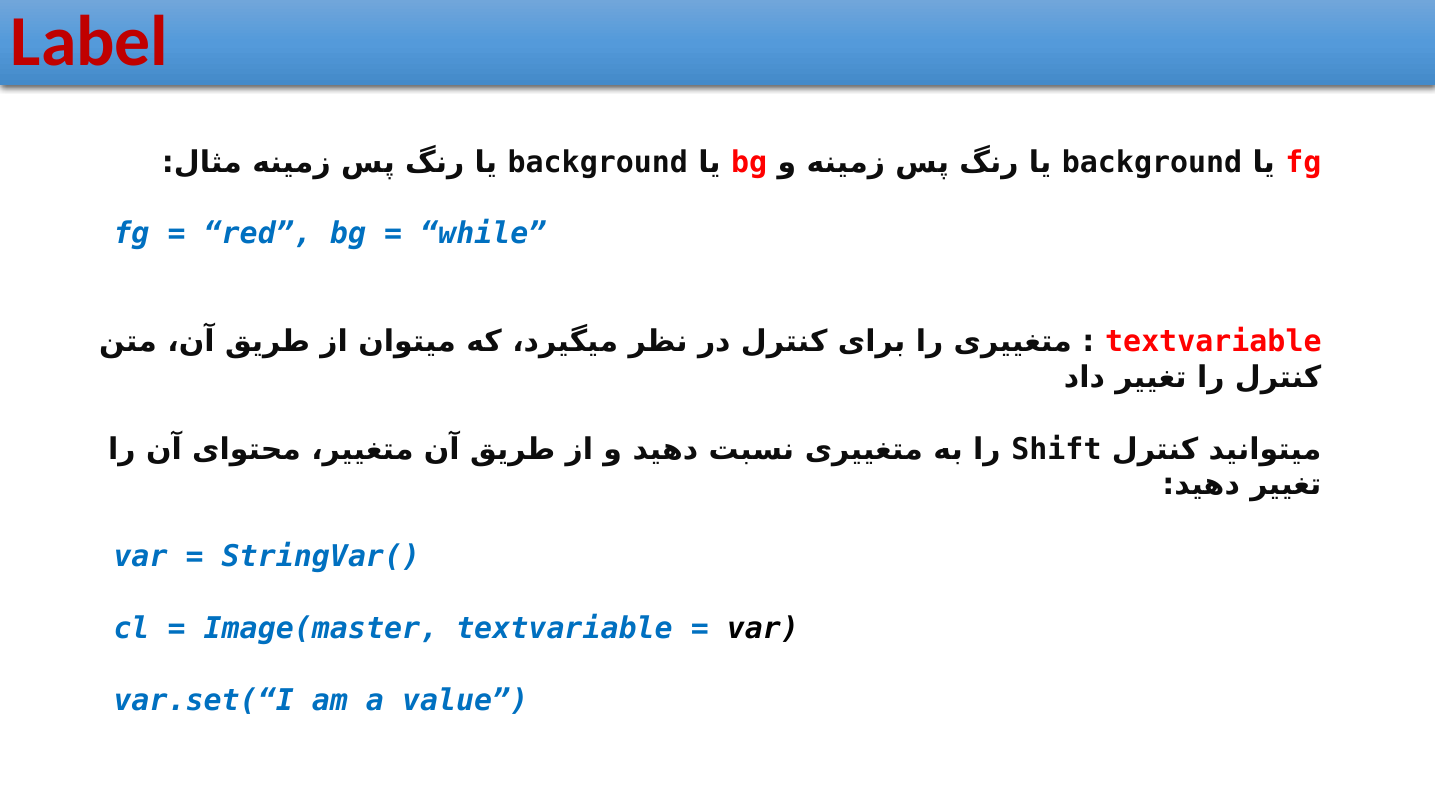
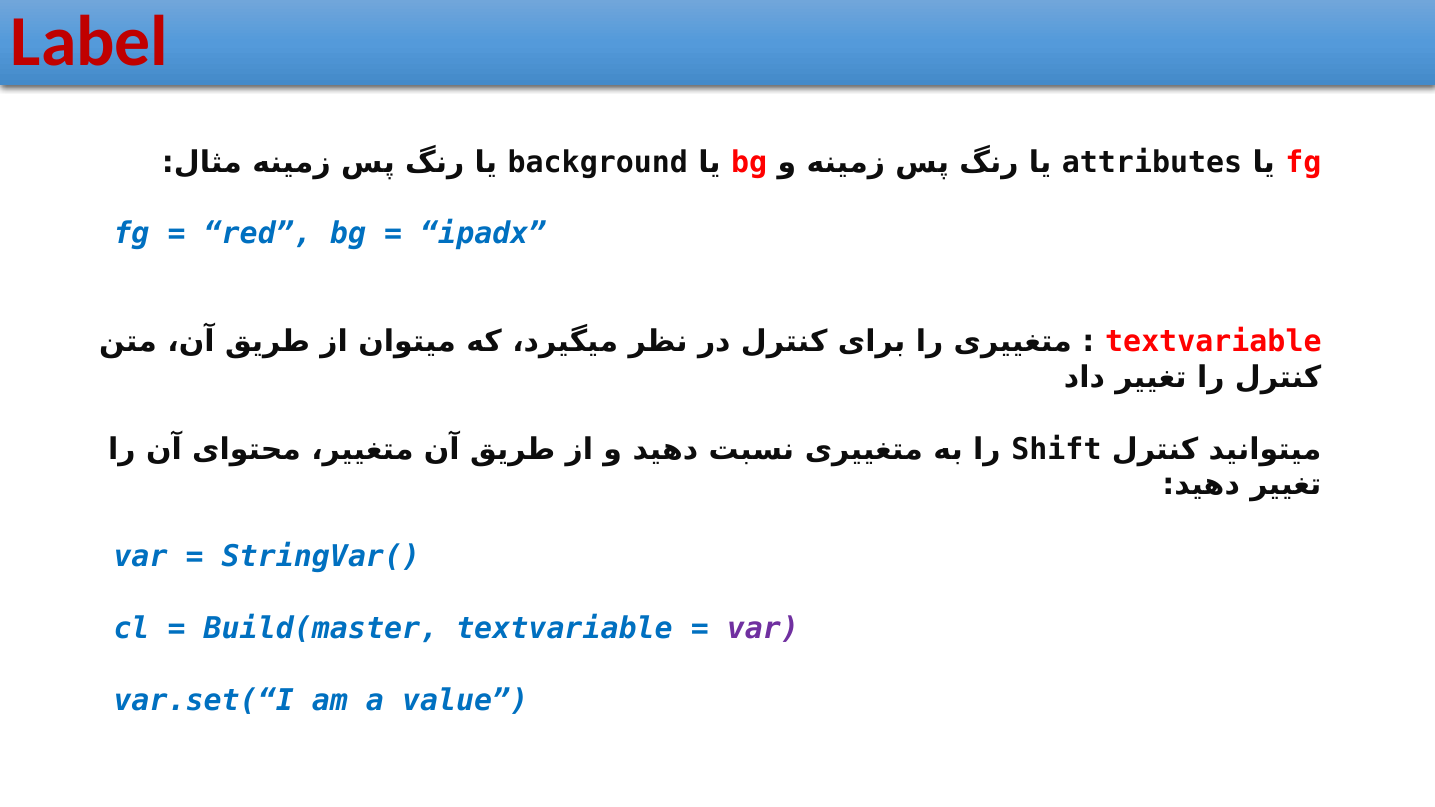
background at (1152, 162): background -> attributes
while: while -> ipadx
Image(master: Image(master -> Build(master
var at (763, 629) colour: black -> purple
